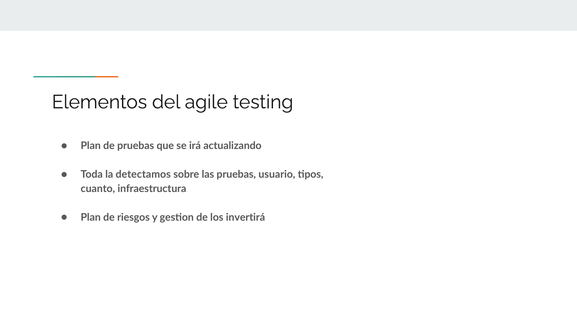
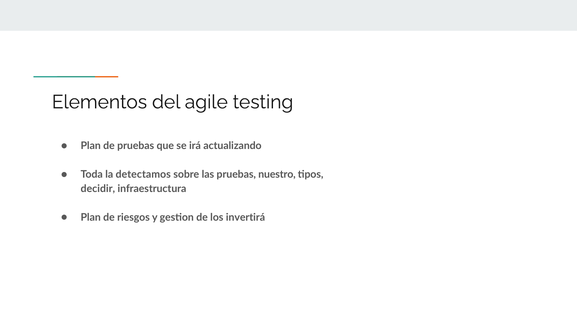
usuario: usuario -> nuestro
cuanto: cuanto -> decidir
